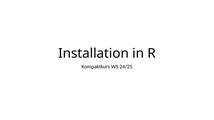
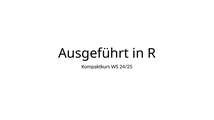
Installation: Installation -> Ausgeführt
